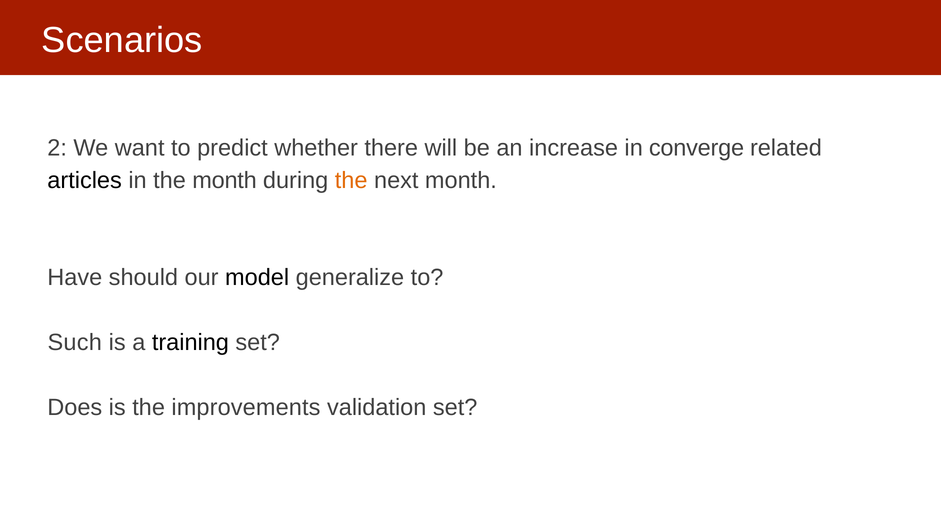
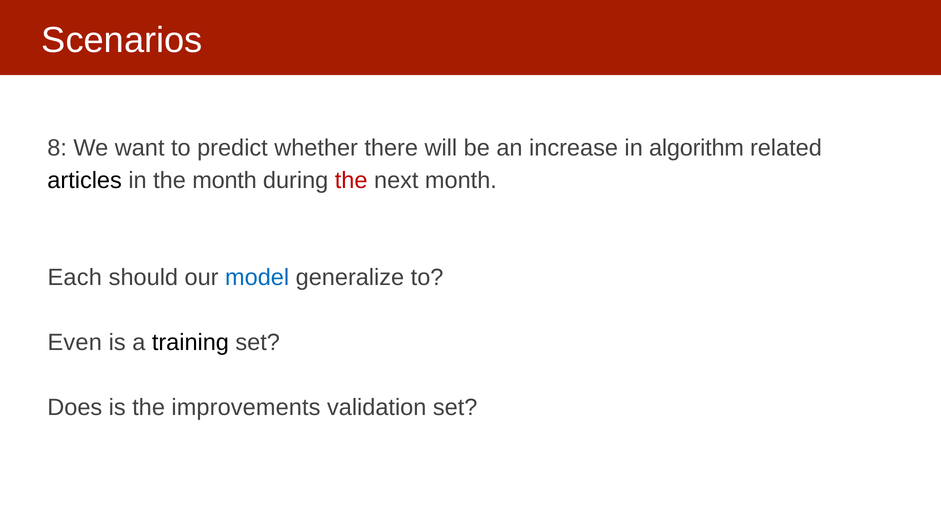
2: 2 -> 8
converge: converge -> algorithm
the at (351, 180) colour: orange -> red
Have: Have -> Each
model colour: black -> blue
Such: Such -> Even
